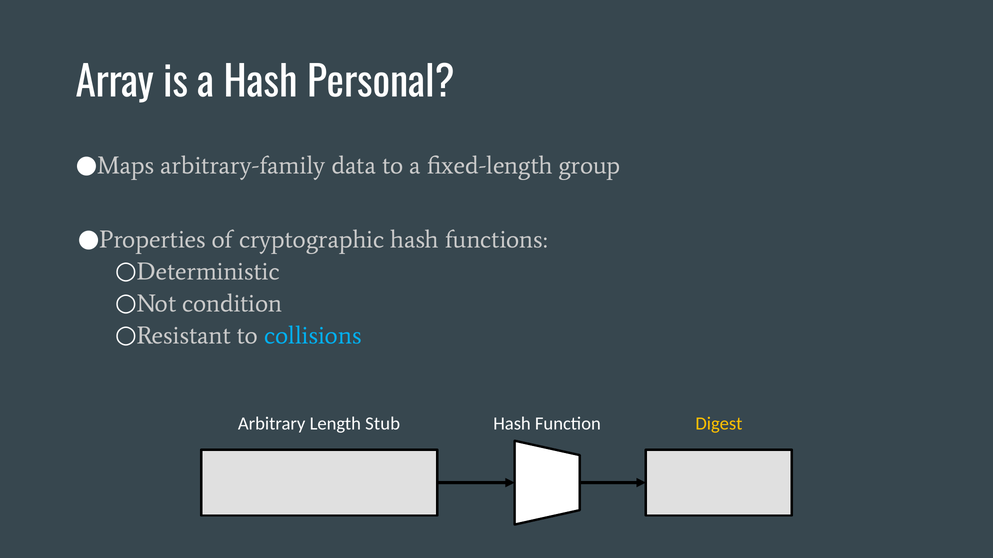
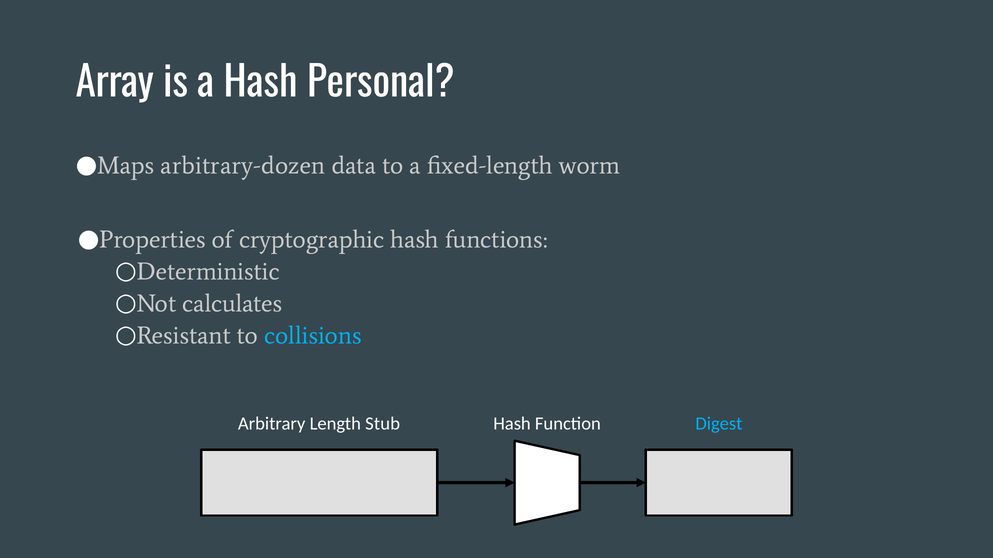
arbitrary-family: arbitrary-family -> arbitrary-dozen
group: group -> worm
condition: condition -> calculates
Digest colour: yellow -> light blue
